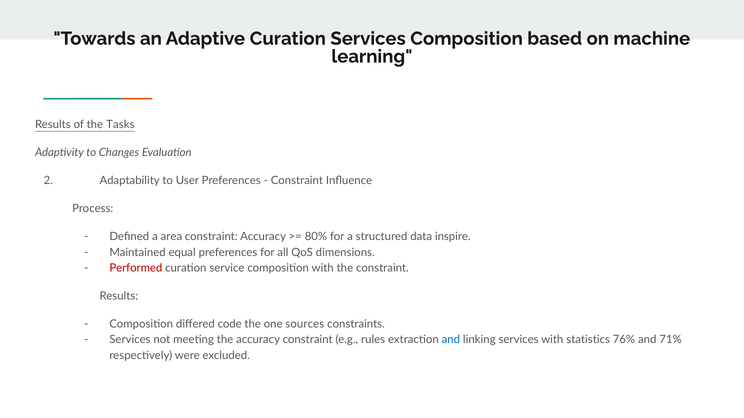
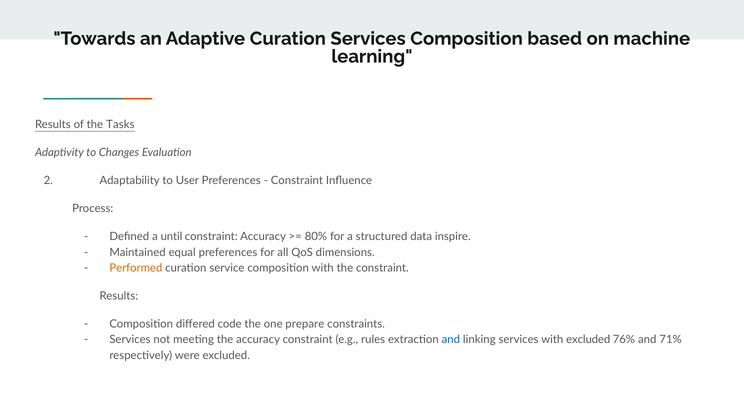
area: area -> until
Performed colour: red -> orange
sources: sources -> prepare
with statistics: statistics -> excluded
